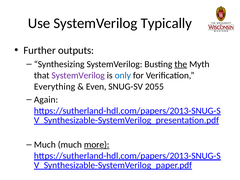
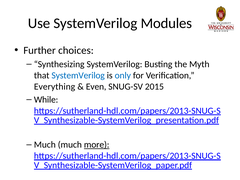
Typically: Typically -> Modules
outputs: outputs -> choices
the underline: present -> none
SystemVerilog at (78, 75) colour: purple -> blue
2055: 2055 -> 2015
Again: Again -> While
